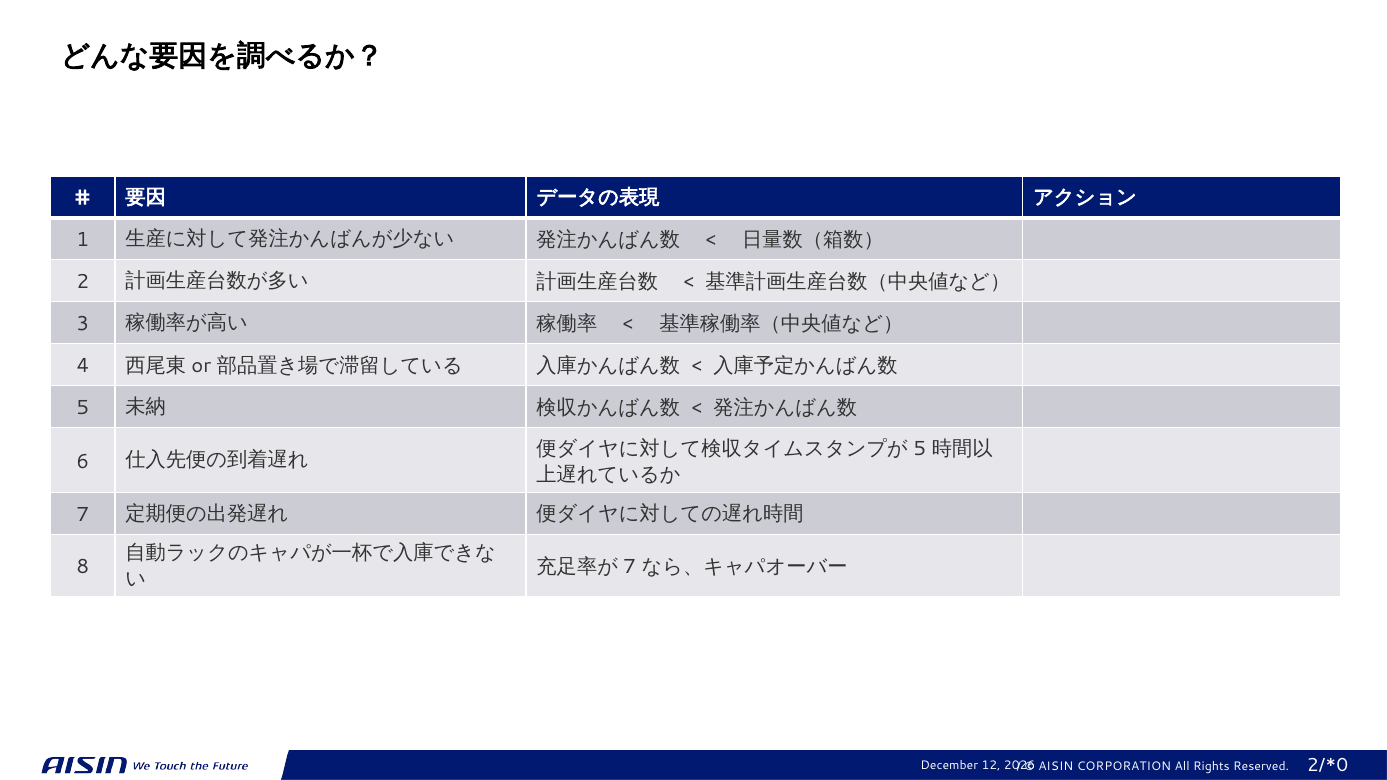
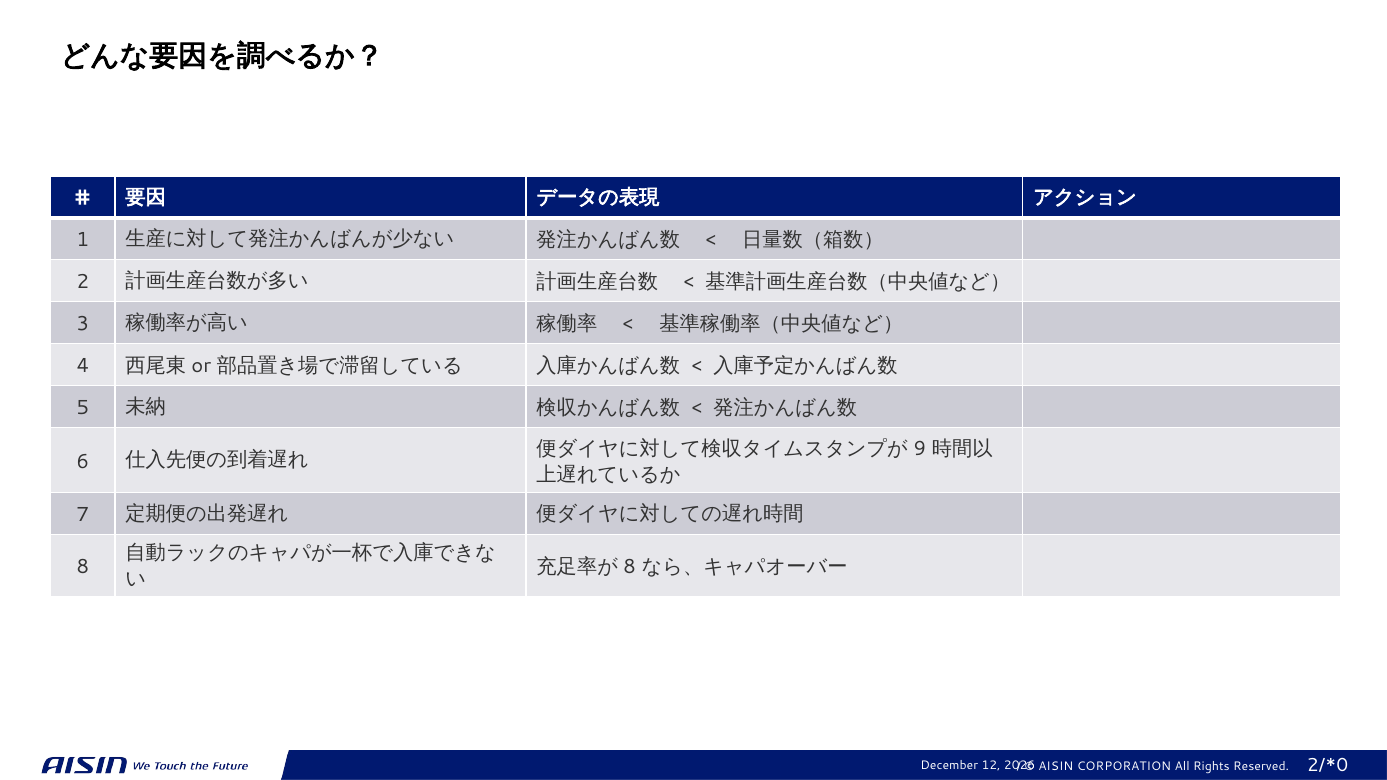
5 at (920, 449): 5 -> 9
7 at (629, 567): 7 -> 8
